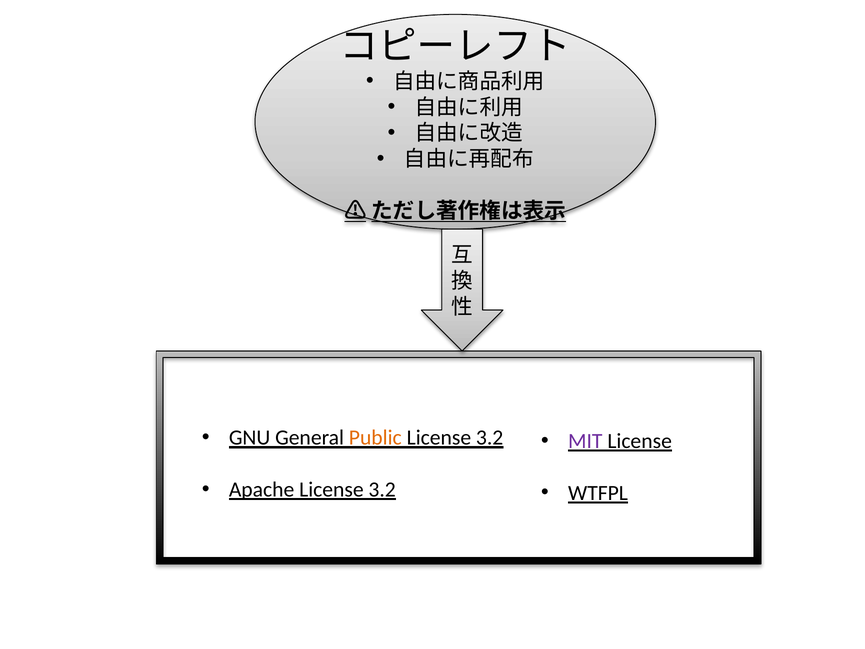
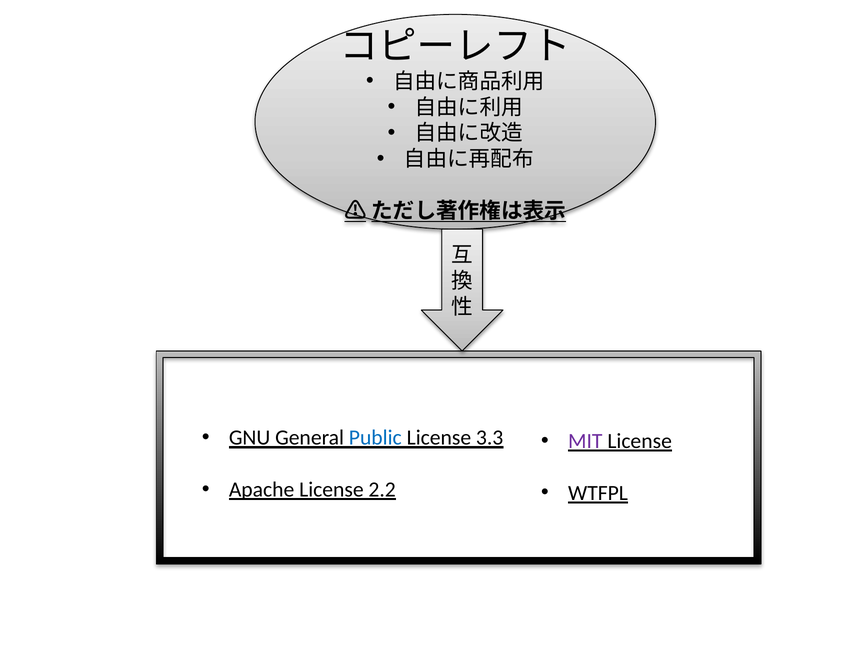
Public colour: orange -> blue
3.2 at (490, 438): 3.2 -> 3.3
Apache License 3.2: 3.2 -> 2.2
